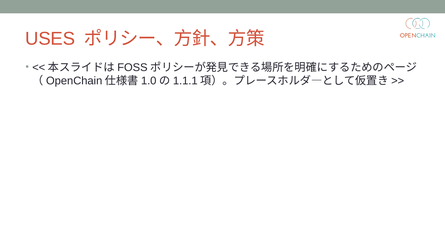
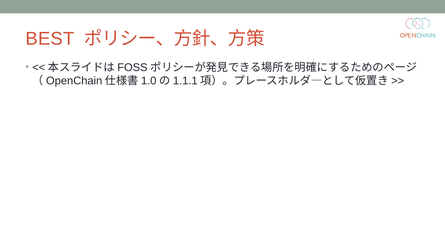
USES: USES -> BEST
